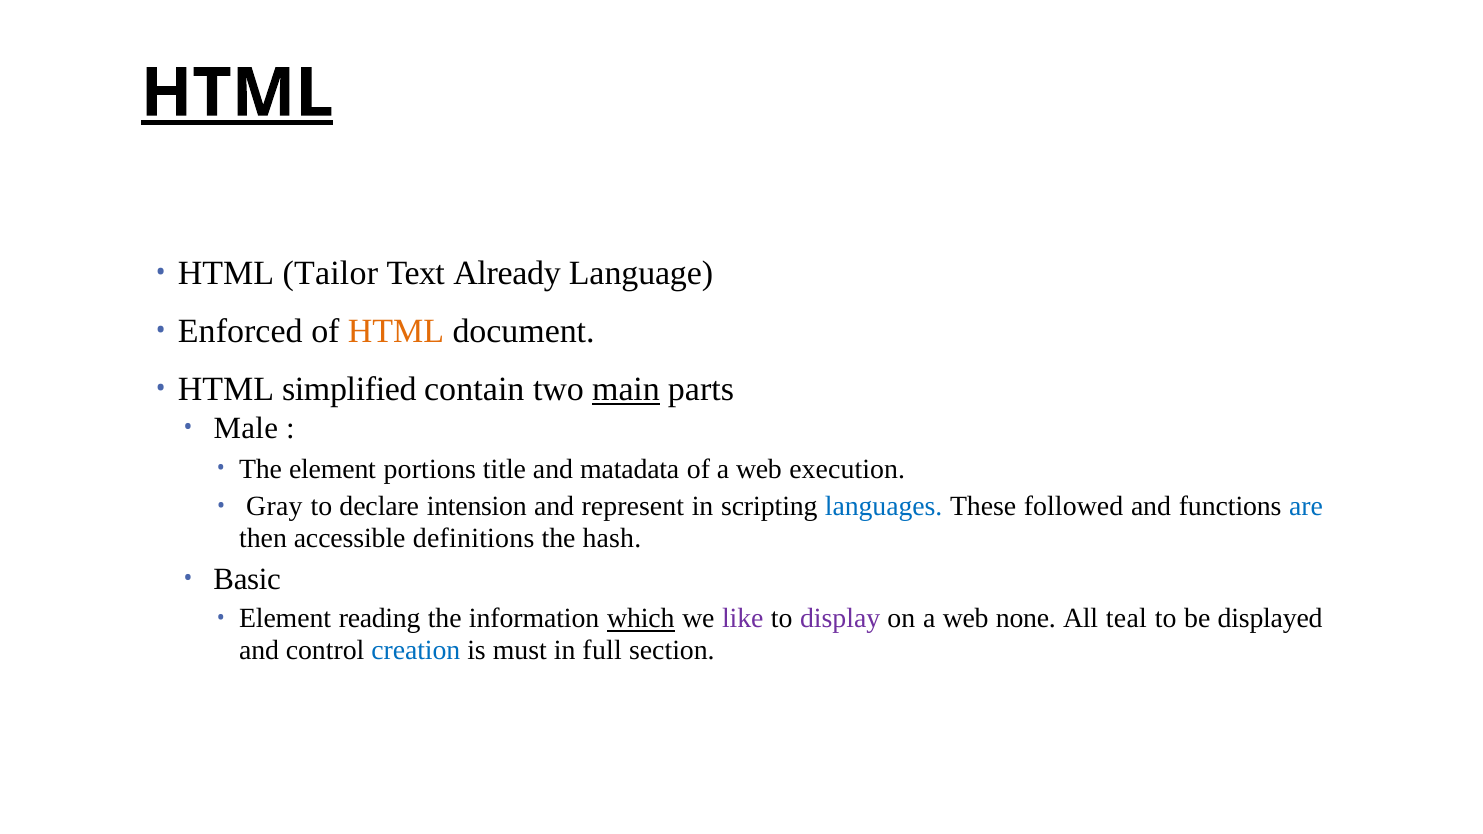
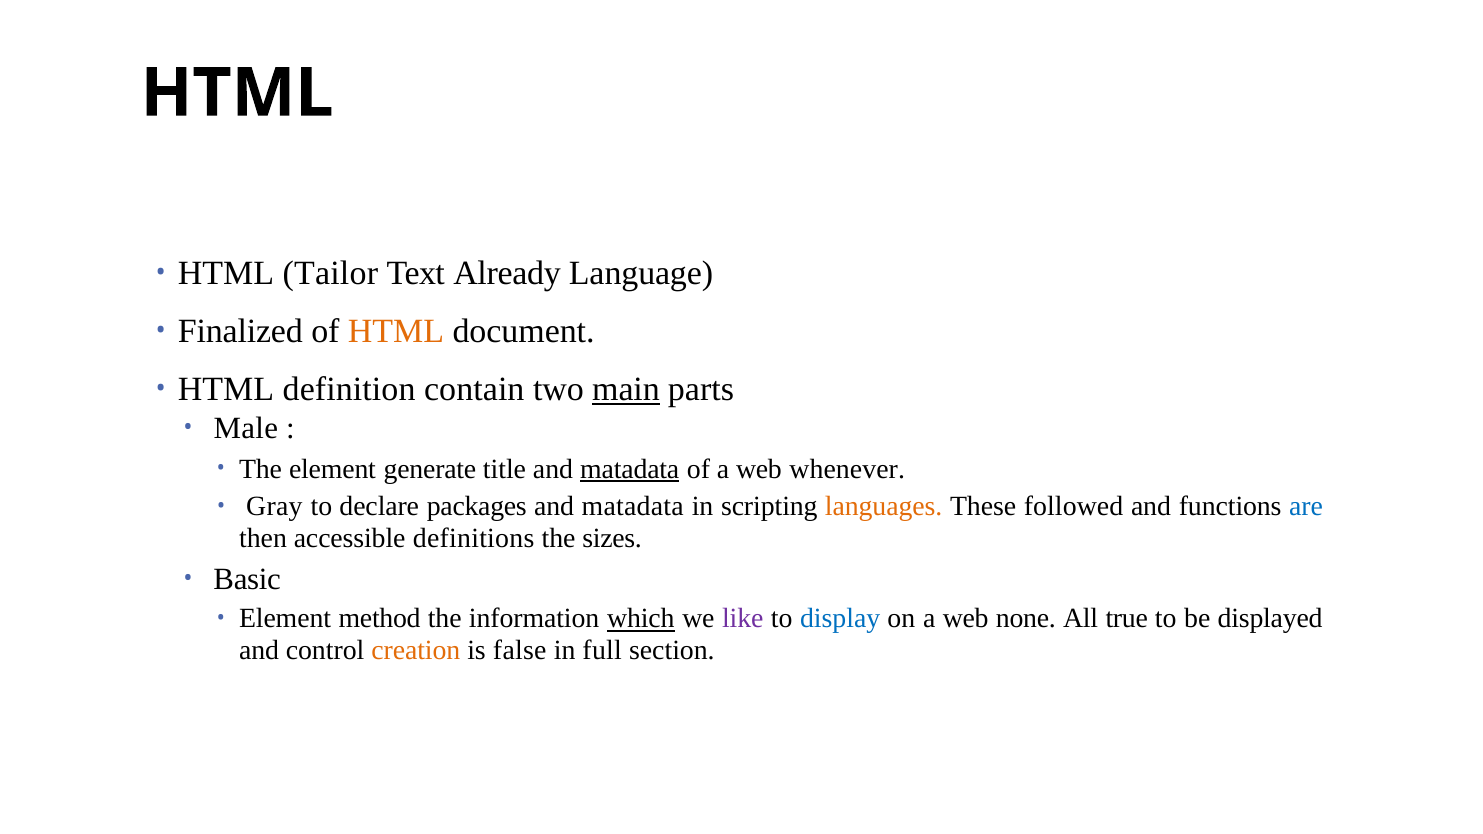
HTML at (237, 93) underline: present -> none
Enforced: Enforced -> Finalized
simplified: simplified -> definition
portions: portions -> generate
matadata at (630, 469) underline: none -> present
execution: execution -> whenever
intension: intension -> packages
represent at (633, 507): represent -> matadata
languages colour: blue -> orange
hash: hash -> sizes
reading: reading -> method
display colour: purple -> blue
teal: teal -> true
creation colour: blue -> orange
must: must -> false
